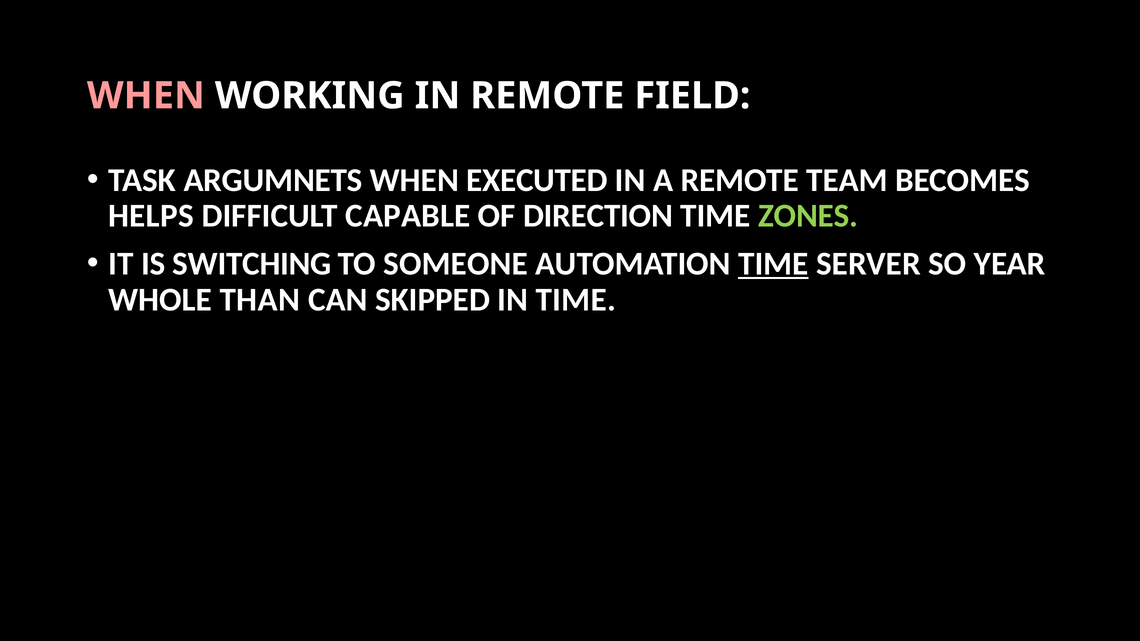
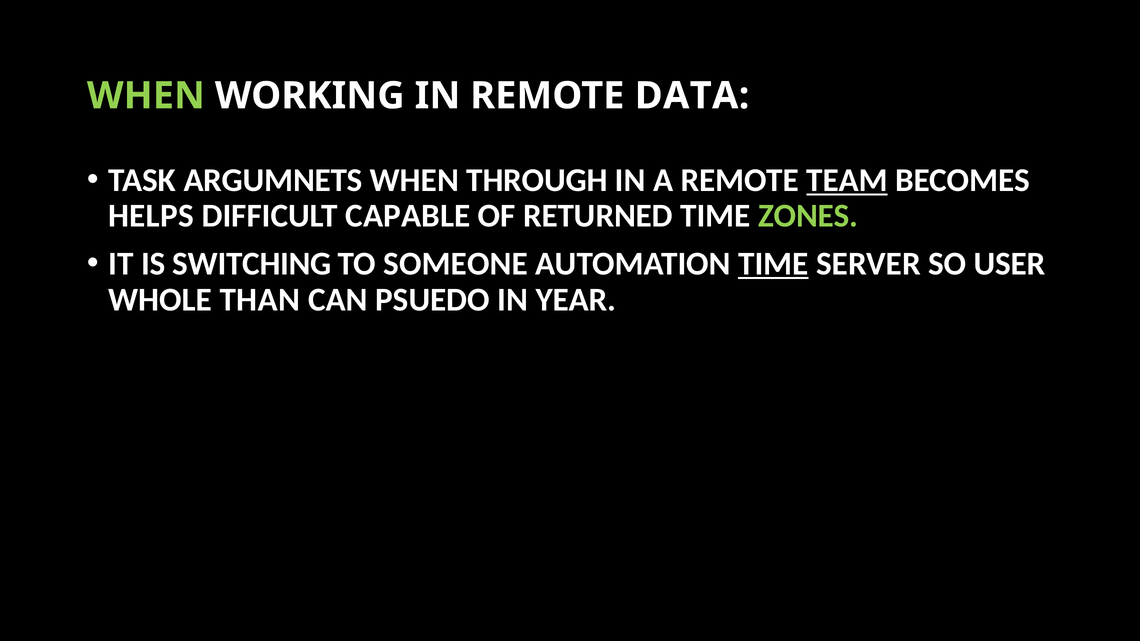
WHEN at (146, 96) colour: pink -> light green
FIELD: FIELD -> DATA
EXECUTED: EXECUTED -> THROUGH
TEAM underline: none -> present
DIRECTION: DIRECTION -> RETURNED
YEAR: YEAR -> USER
SKIPPED: SKIPPED -> PSUEDO
IN TIME: TIME -> YEAR
